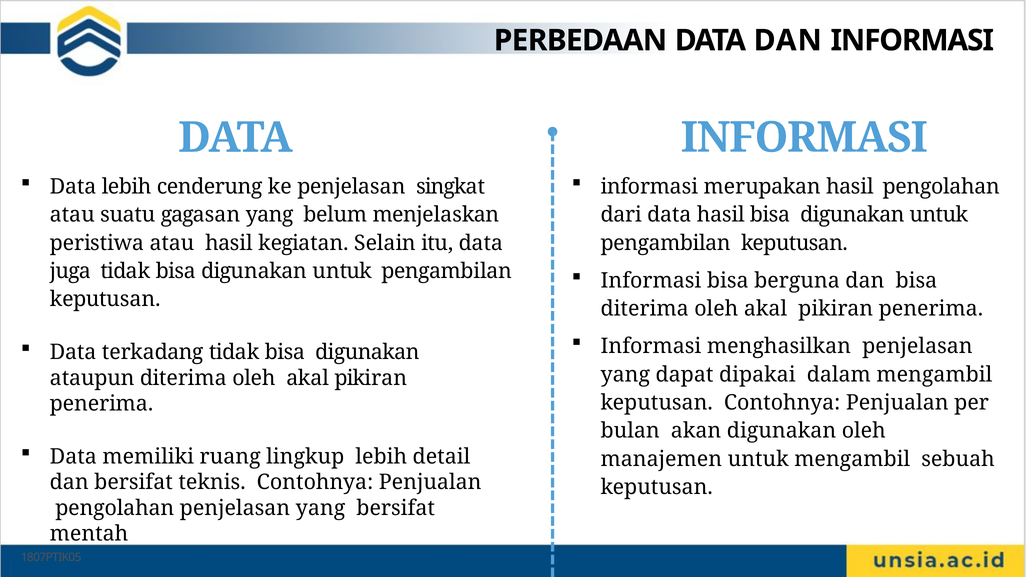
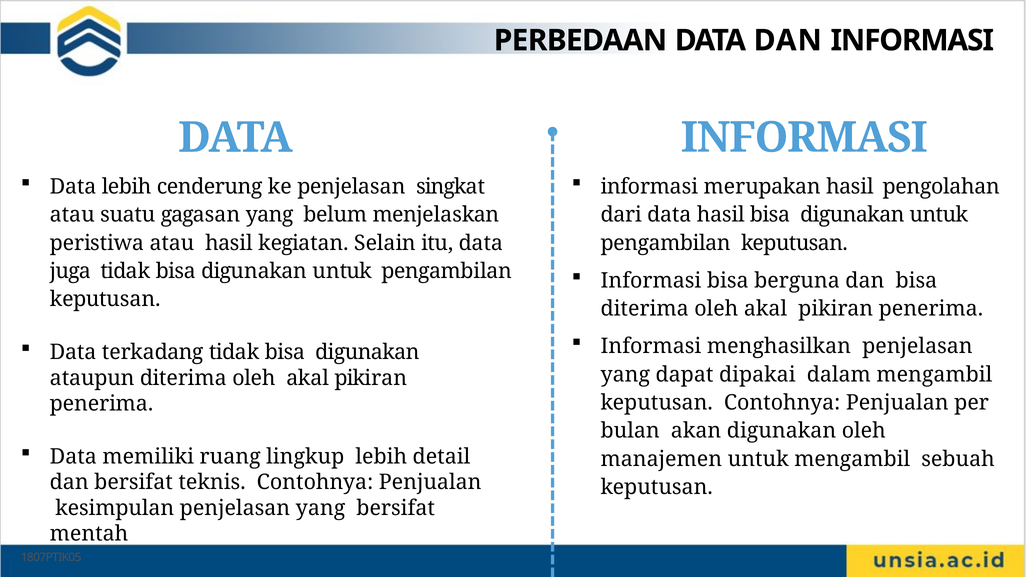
pengolahan at (115, 508): pengolahan -> kesimpulan
